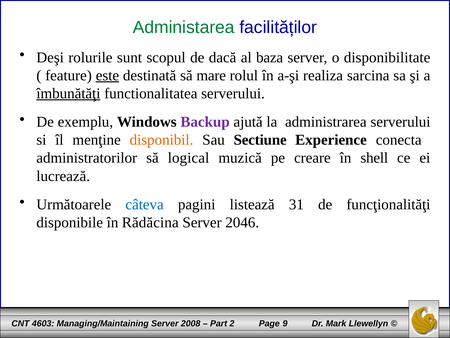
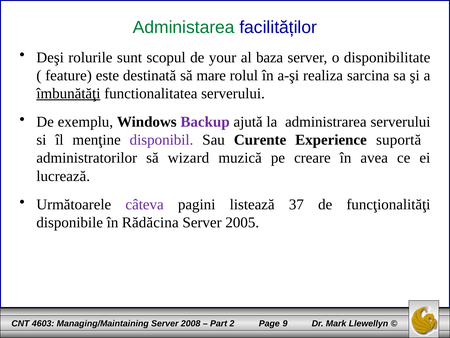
dacă: dacă -> your
este underline: present -> none
disponibil colour: orange -> purple
Sectiune: Sectiune -> Curente
conecta: conecta -> suportă
logical: logical -> wizard
shell: shell -> avea
câteva colour: blue -> purple
31: 31 -> 37
2046: 2046 -> 2005
